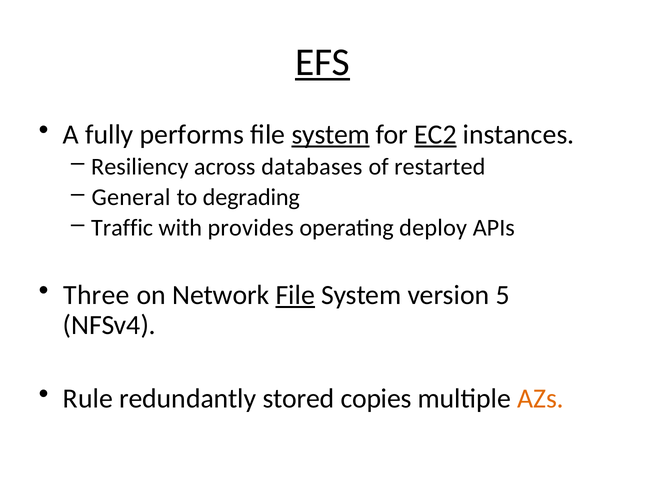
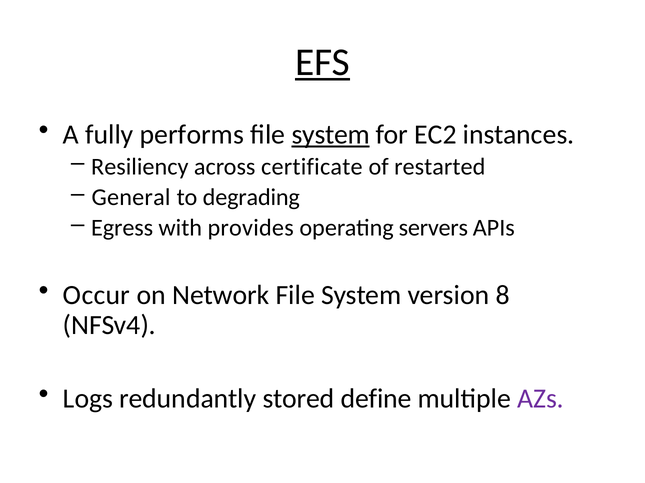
EC2 underline: present -> none
databases: databases -> certificate
Traffic: Traffic -> Egress
deploy: deploy -> servers
Three: Three -> Occur
File at (295, 295) underline: present -> none
5: 5 -> 8
Rule: Rule -> Logs
copies: copies -> define
AZs colour: orange -> purple
